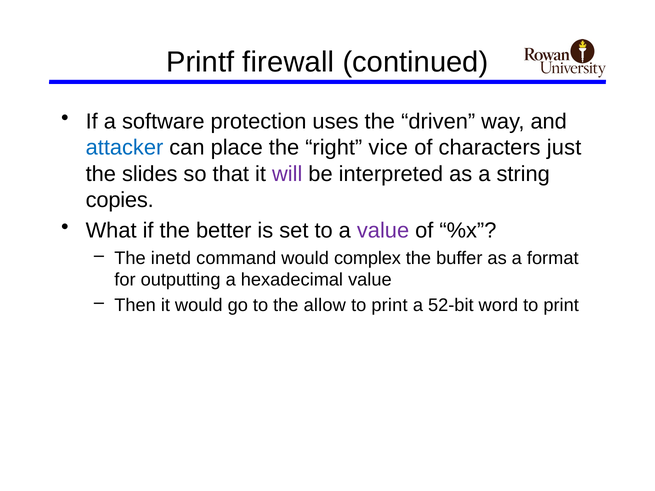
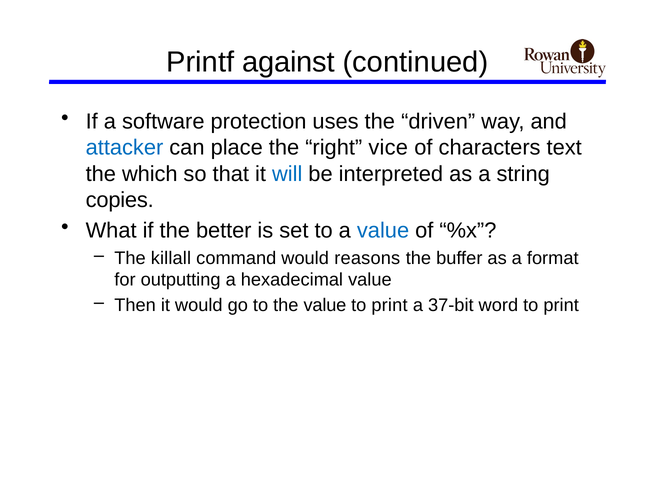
firewall: firewall -> against
just: just -> text
slides: slides -> which
will colour: purple -> blue
value at (383, 231) colour: purple -> blue
inetd: inetd -> killall
complex: complex -> reasons
the allow: allow -> value
52-bit: 52-bit -> 37-bit
